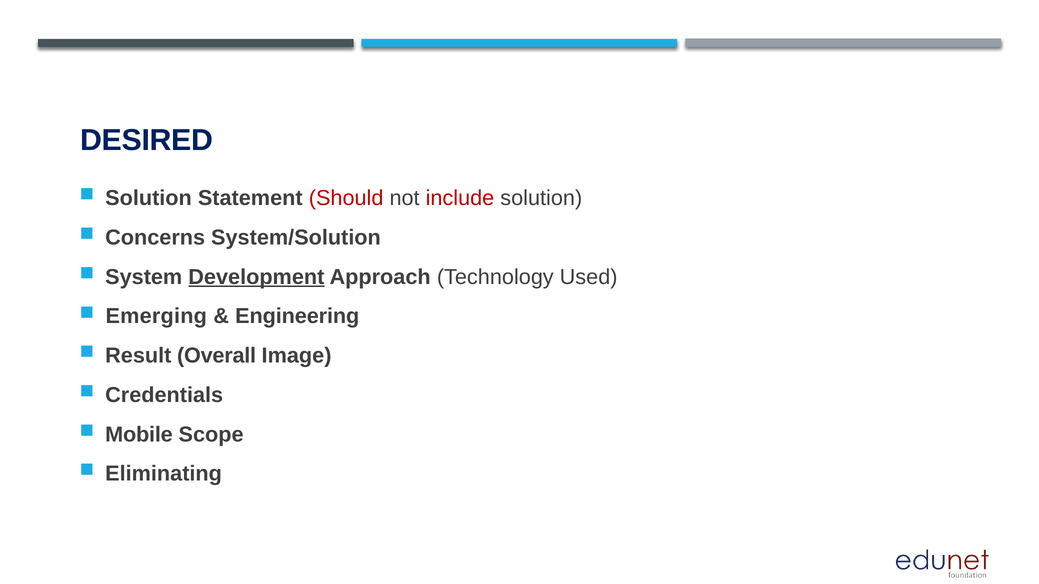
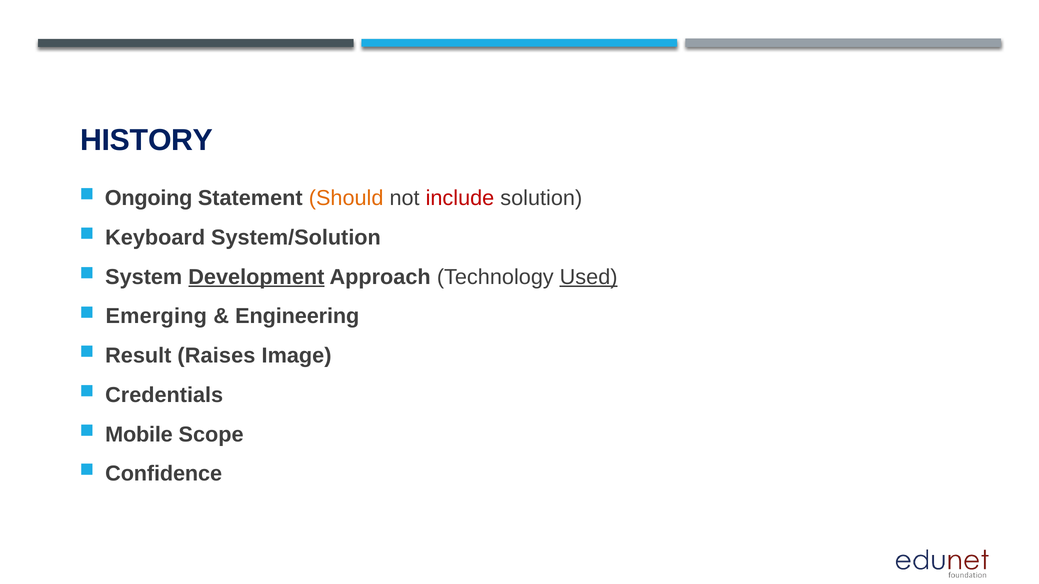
DESIRED: DESIRED -> HISTORY
Solution at (149, 198): Solution -> Ongoing
Should colour: red -> orange
Concerns: Concerns -> Keyboard
Used underline: none -> present
Overall: Overall -> Raises
Eliminating: Eliminating -> Confidence
